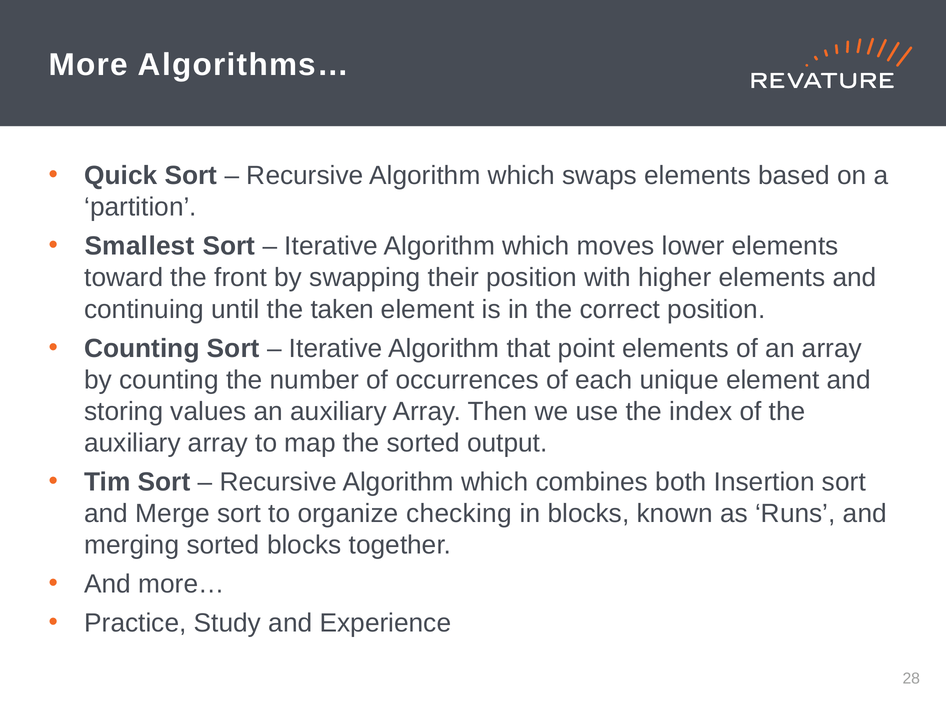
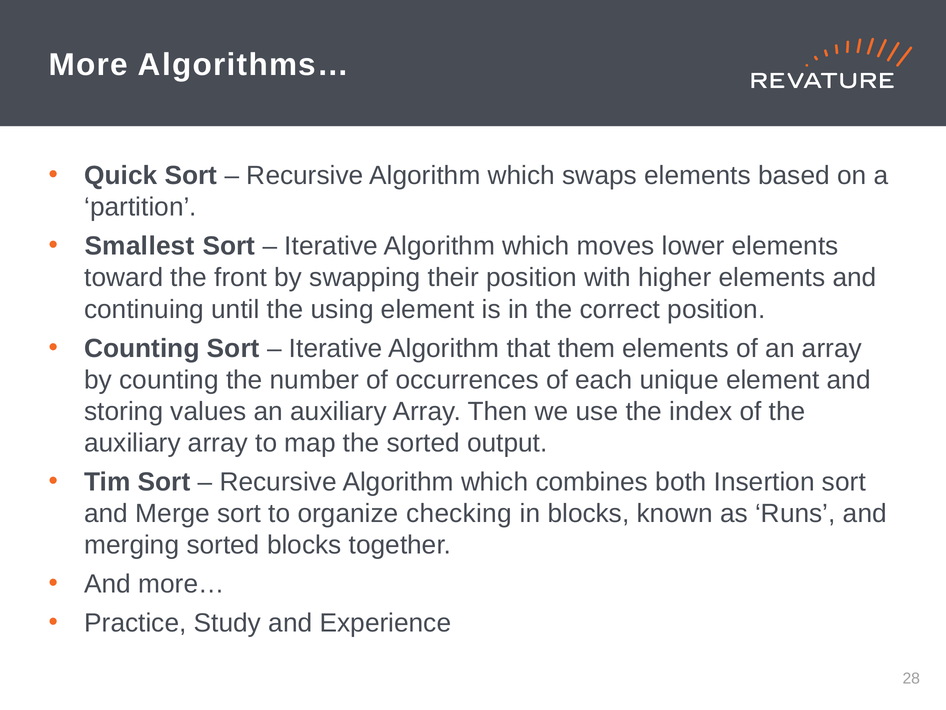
taken: taken -> using
point: point -> them
